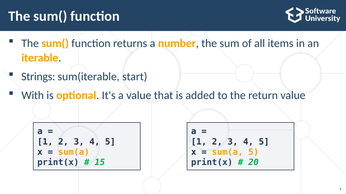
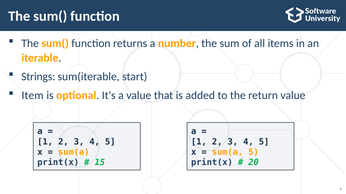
With: With -> Item
